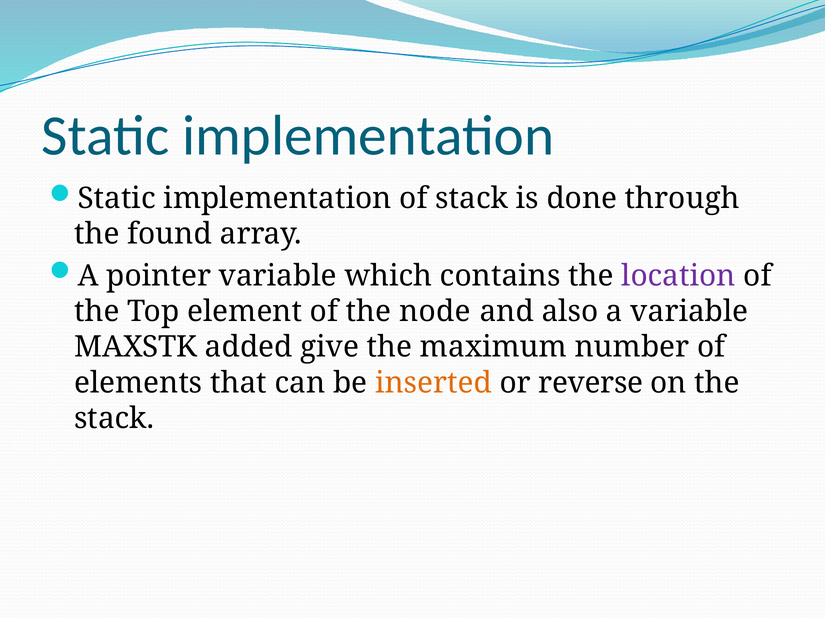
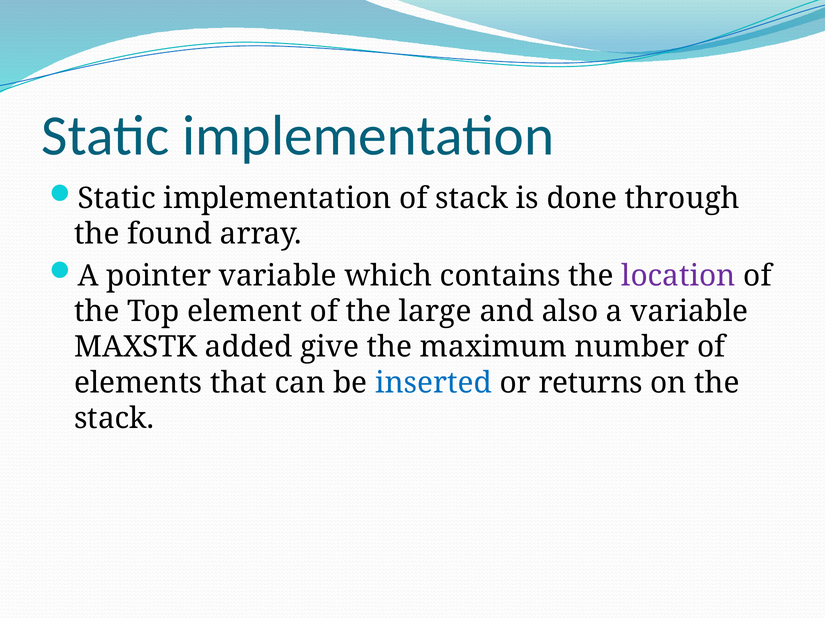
node: node -> large
inserted colour: orange -> blue
reverse: reverse -> returns
